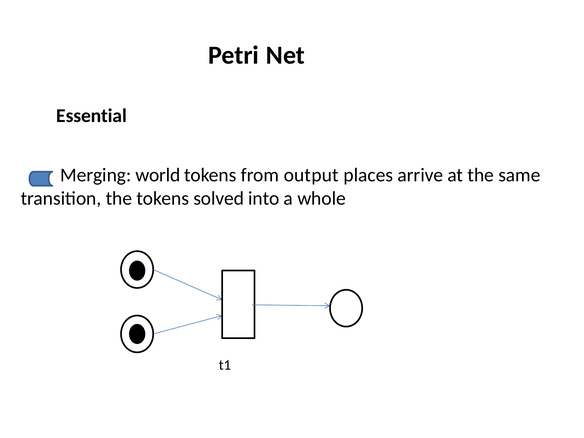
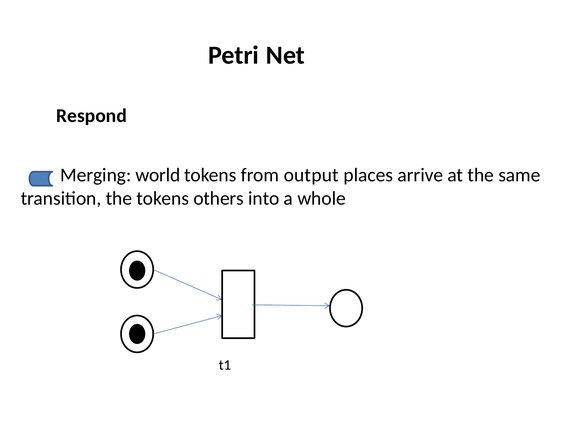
Essential: Essential -> Respond
solved: solved -> others
